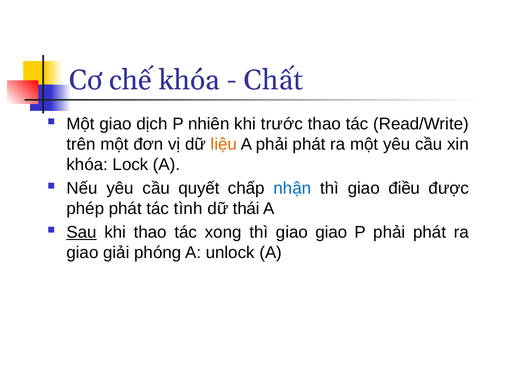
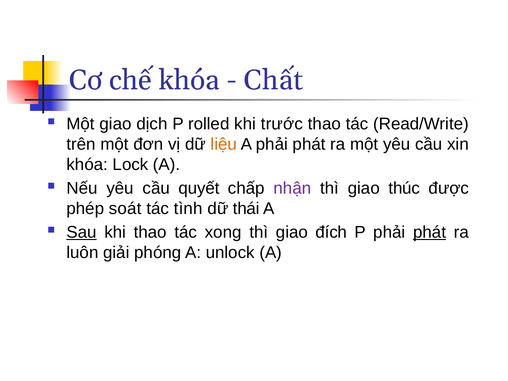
nhiên: nhiên -> rolled
nhận colour: blue -> purple
điều: điều -> thúc
phép phát: phát -> soát
giao giao: giao -> đích
phát at (430, 232) underline: none -> present
giao at (82, 253): giao -> luôn
